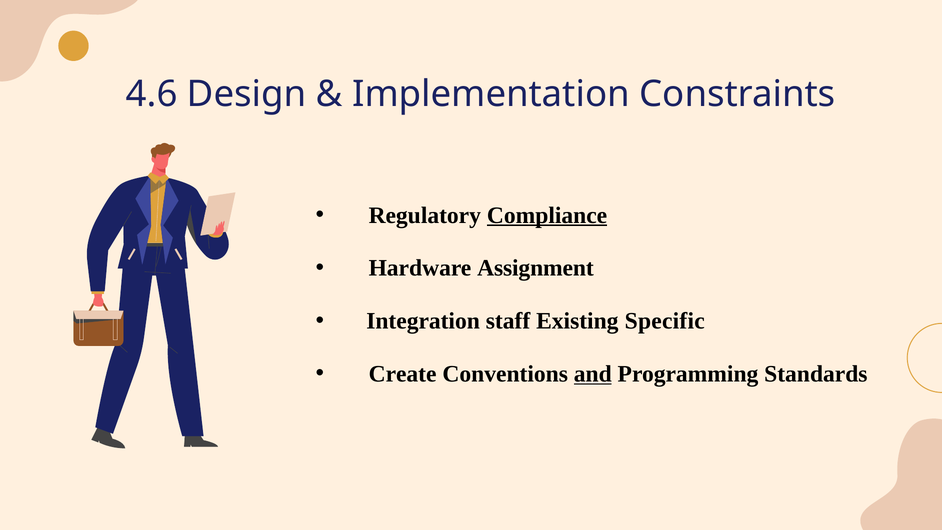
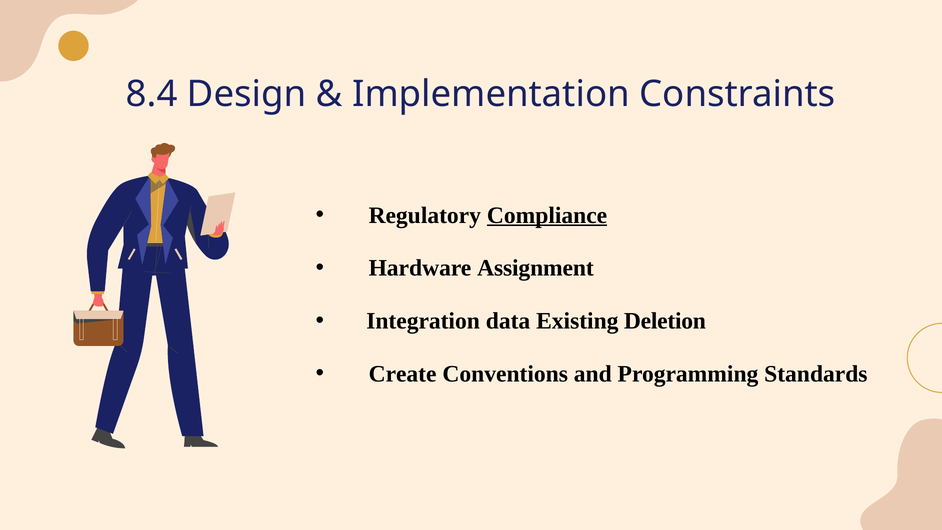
4.6: 4.6 -> 8.4
staff: staff -> data
Specific: Specific -> Deletion
and underline: present -> none
